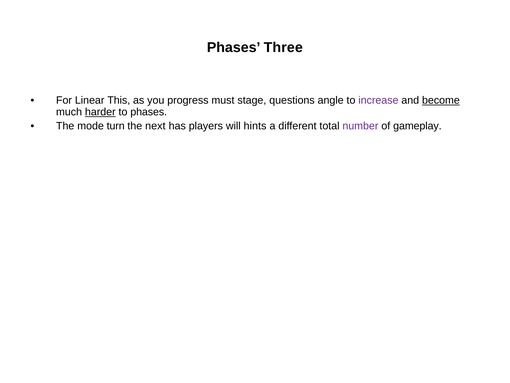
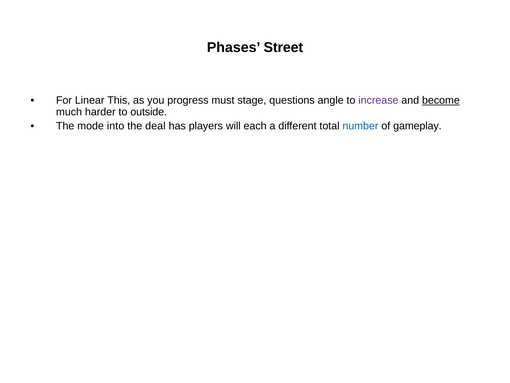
Three: Three -> Street
harder underline: present -> none
to phases: phases -> outside
turn: turn -> into
next: next -> deal
hints: hints -> each
number colour: purple -> blue
